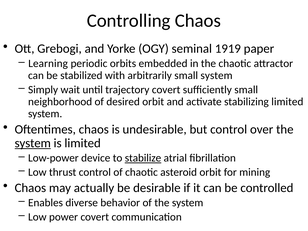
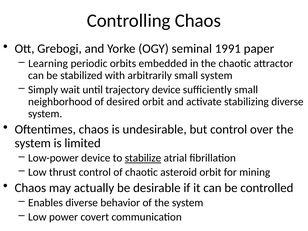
1919: 1919 -> 1991
trajectory covert: covert -> device
stabilizing limited: limited -> diverse
system at (33, 143) underline: present -> none
